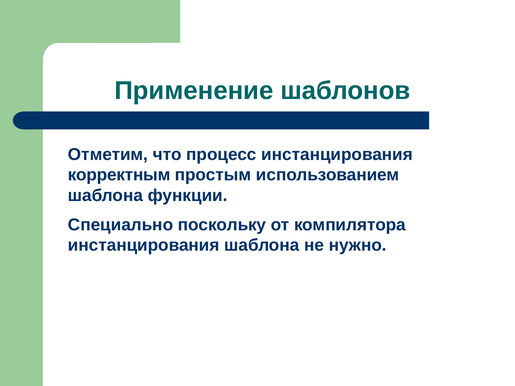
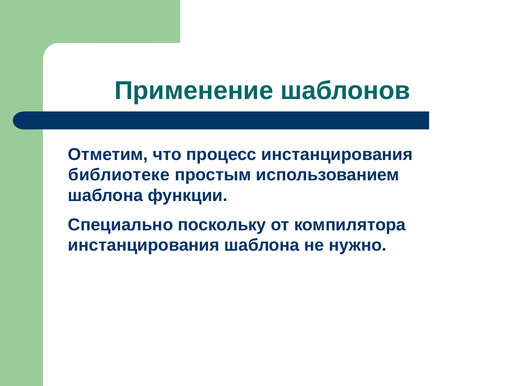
корректным: корректным -> библиотеке
